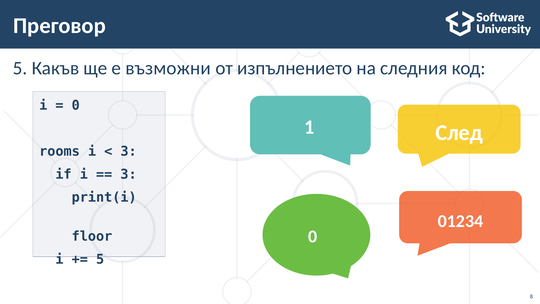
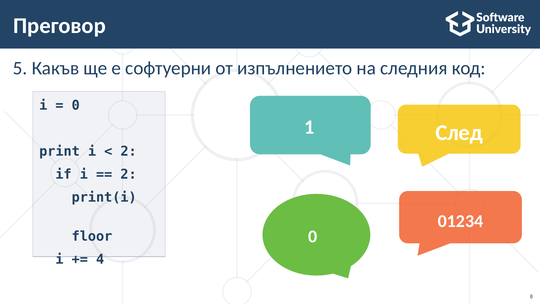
възможни: възможни -> софтуерни
rooms: rooms -> print
3 at (129, 151): 3 -> 2
3 at (129, 174): 3 -> 2
5 at (100, 259): 5 -> 4
